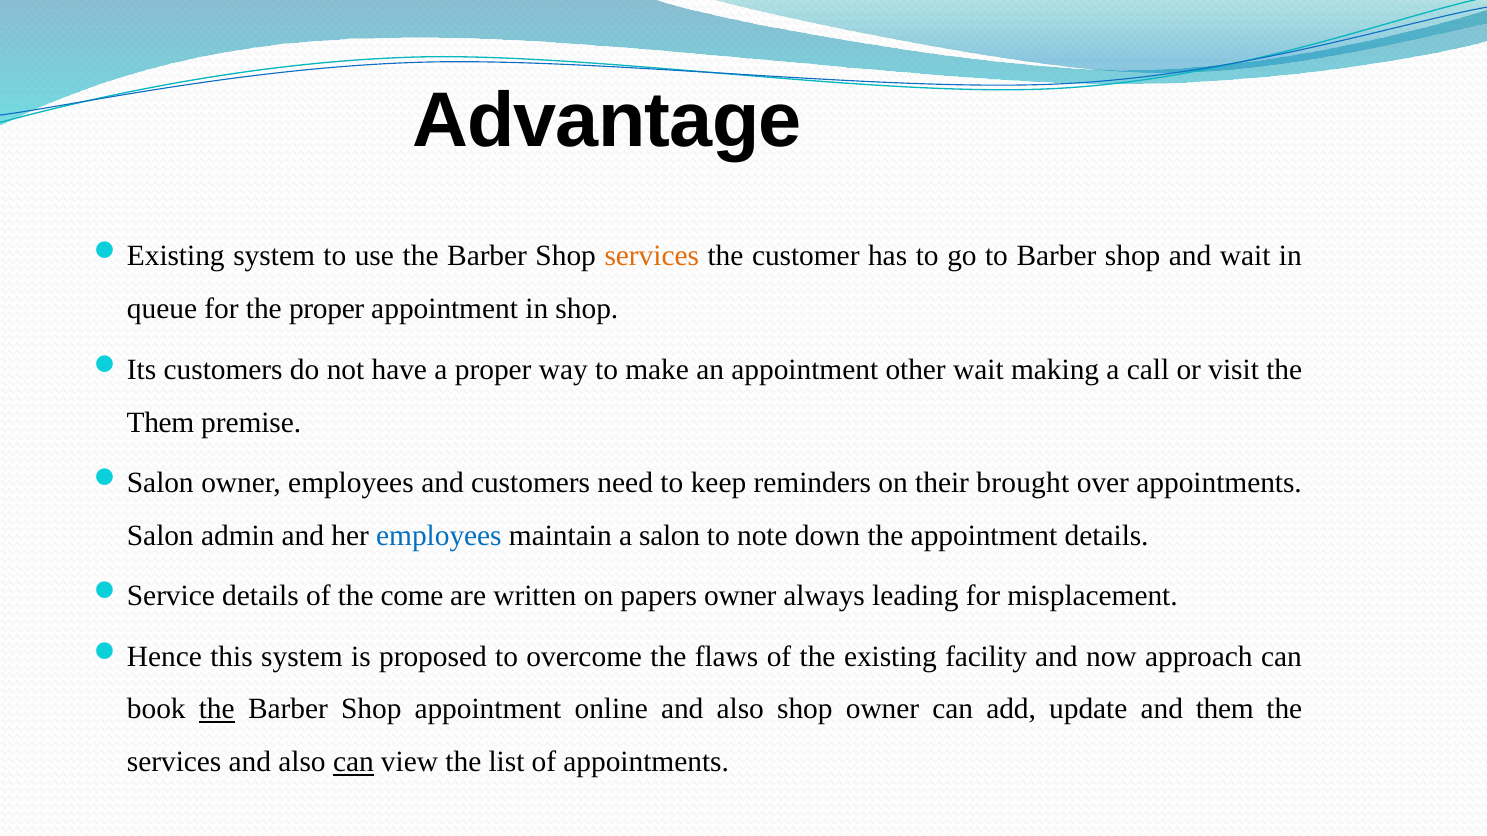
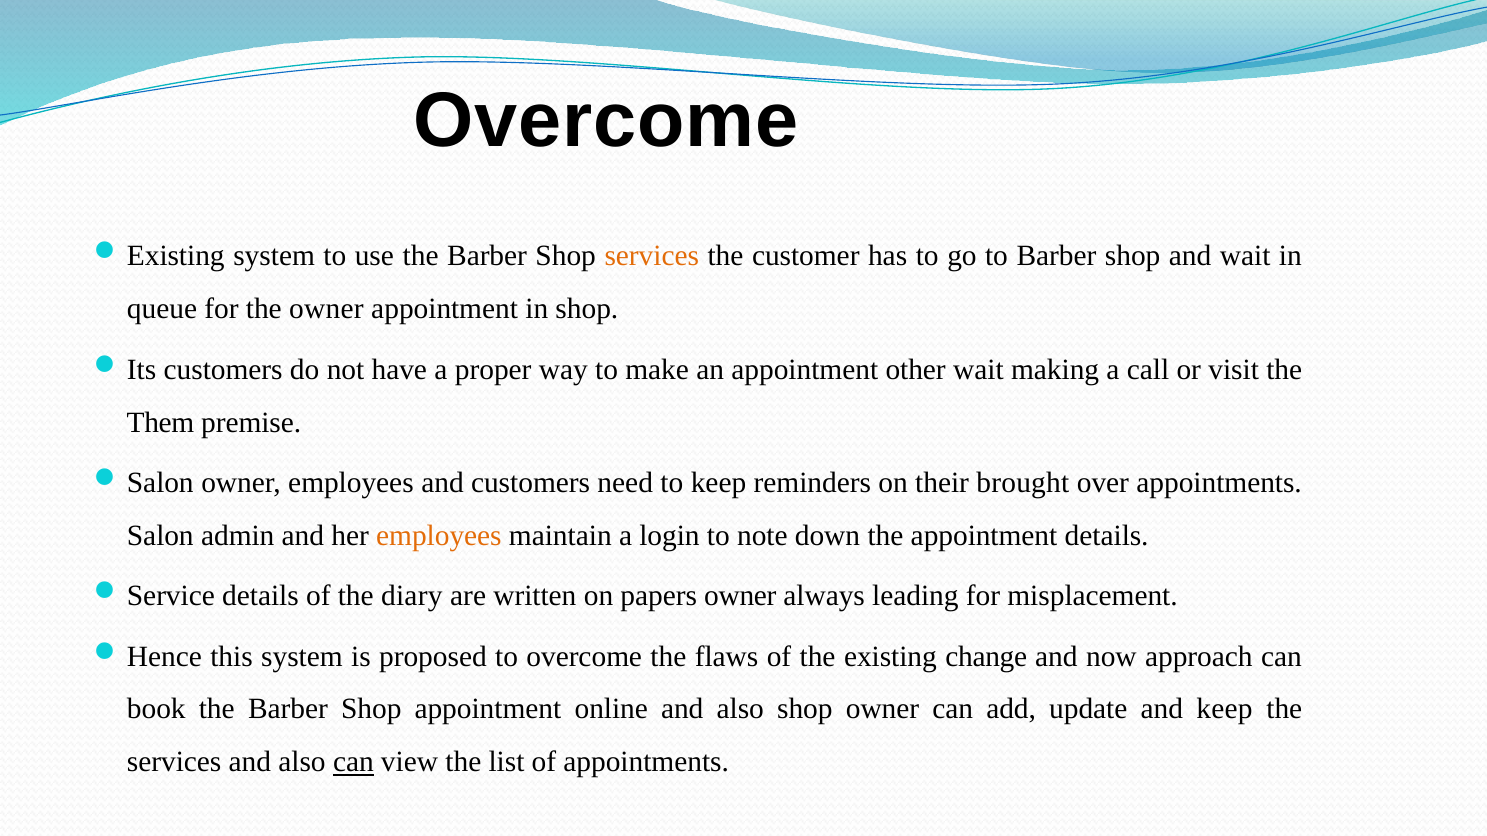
Advantage at (607, 121): Advantage -> Overcome
the proper: proper -> owner
employees at (439, 536) colour: blue -> orange
a salon: salon -> login
come: come -> diary
facility: facility -> change
the at (217, 710) underline: present -> none
and them: them -> keep
